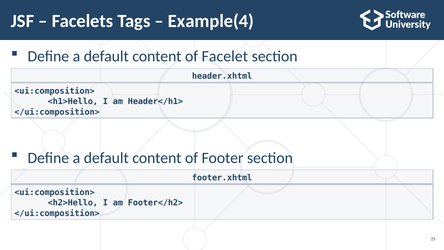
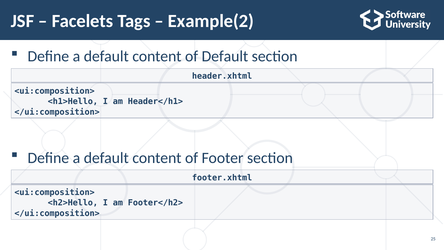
Example(4: Example(4 -> Example(2
of Facelet: Facelet -> Default
